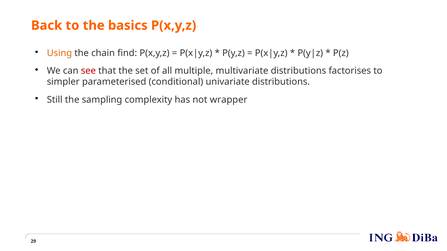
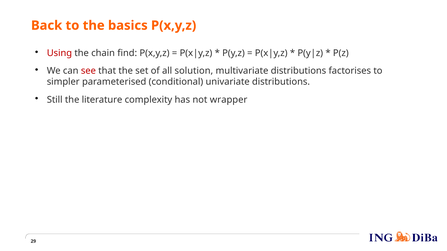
Using colour: orange -> red
multiple: multiple -> solution
sampling: sampling -> literature
